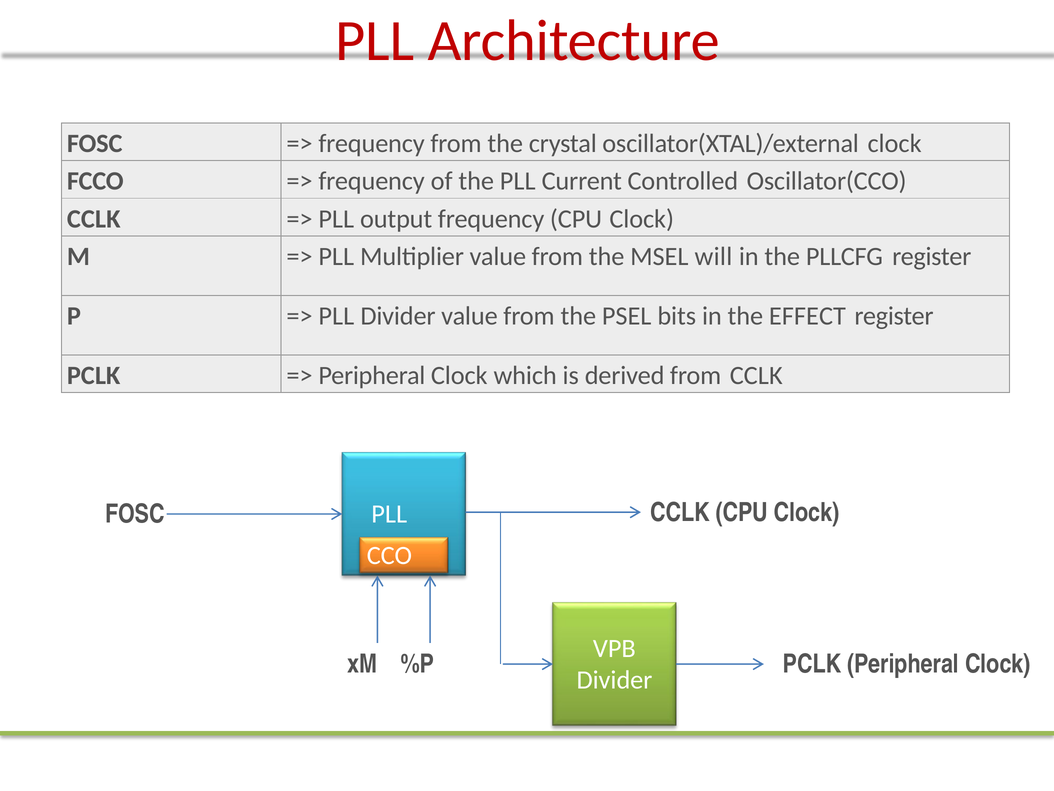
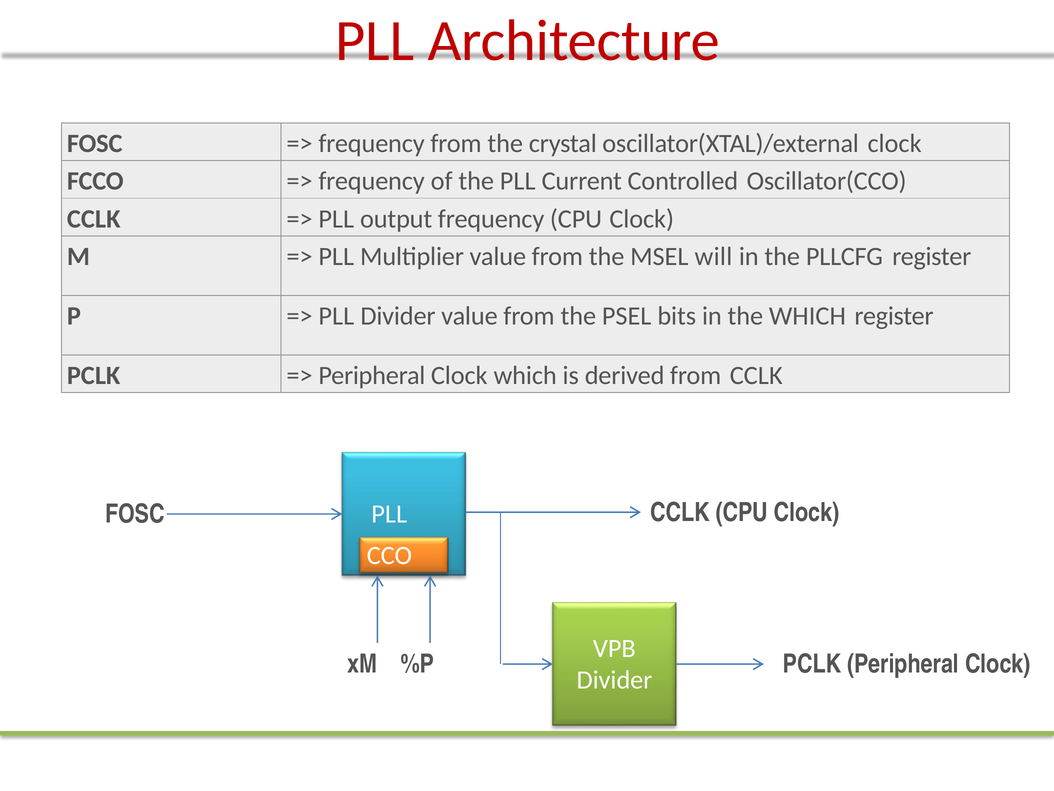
the EFFECT: EFFECT -> WHICH
